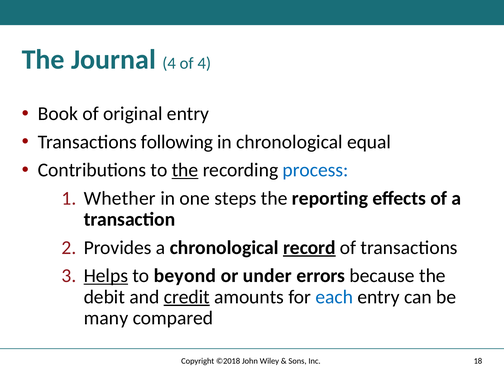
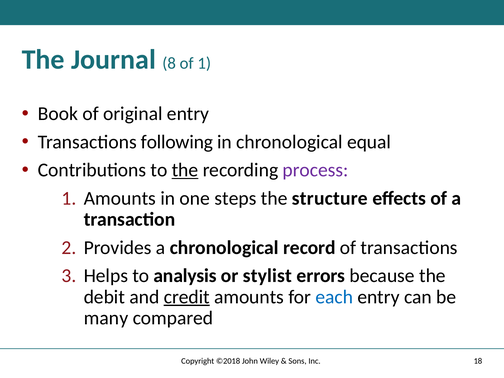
Journal 4: 4 -> 8
of 4: 4 -> 1
process colour: blue -> purple
Whether at (120, 198): Whether -> Amounts
reporting: reporting -> structure
record underline: present -> none
Helps underline: present -> none
beyond: beyond -> analysis
under: under -> stylist
